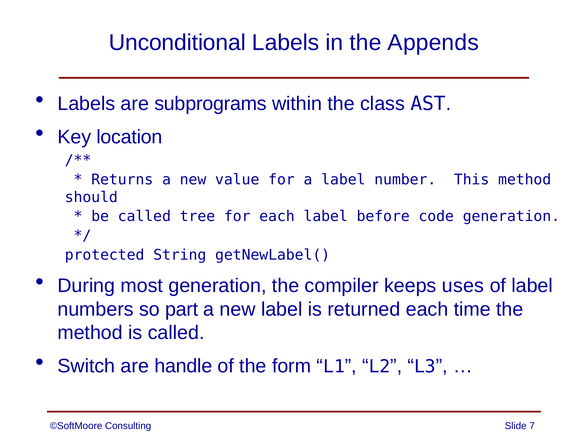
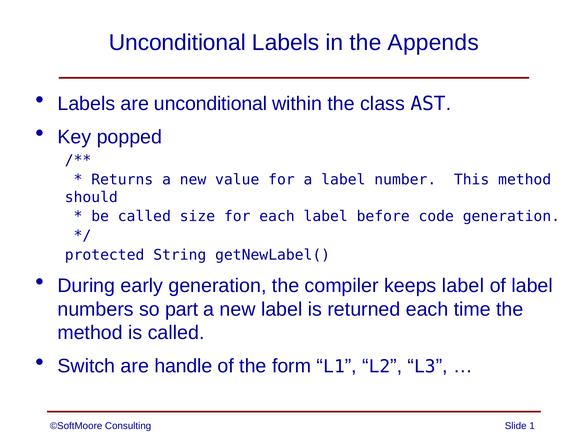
are subprograms: subprograms -> unconditional
location: location -> popped
tree: tree -> size
most: most -> early
keeps uses: uses -> label
7: 7 -> 1
